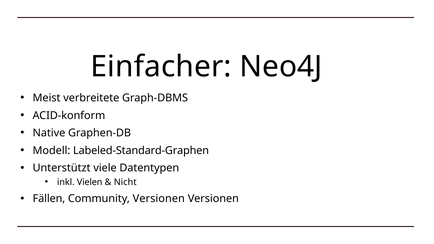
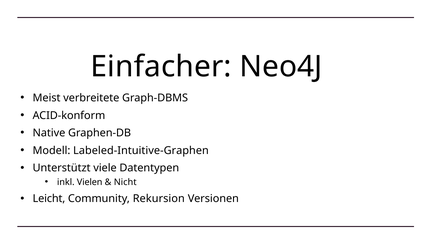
Labeled-Standard-Graphen: Labeled-Standard-Graphen -> Labeled-Intuitive-Graphen
Fällen: Fällen -> Leicht
Community Versionen: Versionen -> Rekursion
